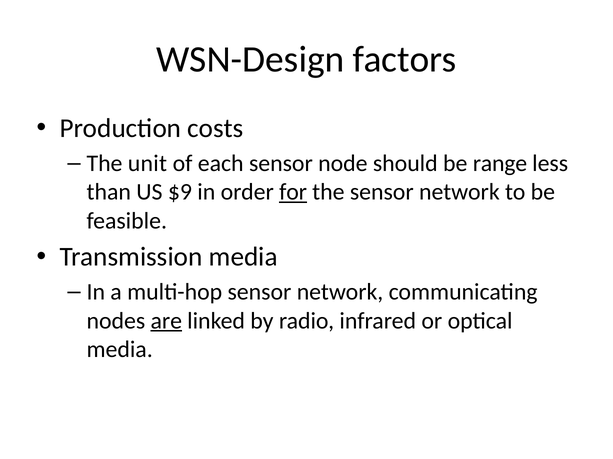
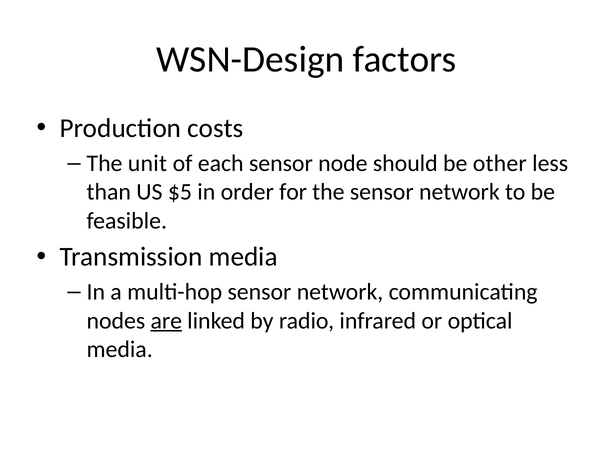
range: range -> other
$9: $9 -> $5
for underline: present -> none
